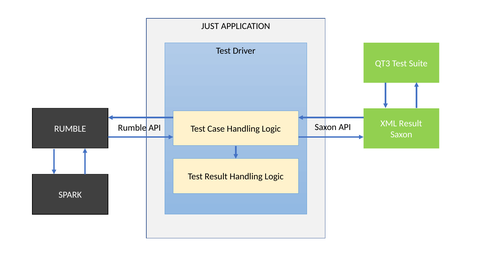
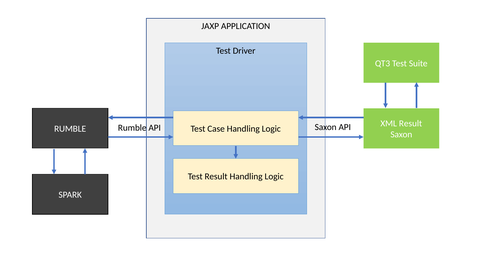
JUST: JUST -> JAXP
